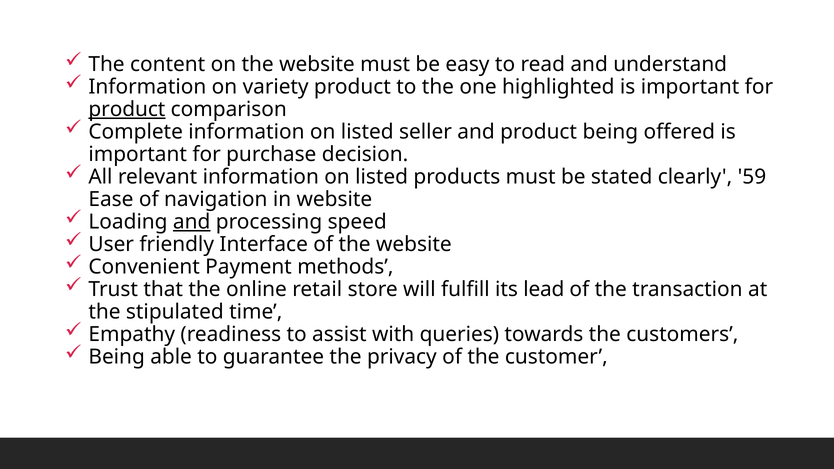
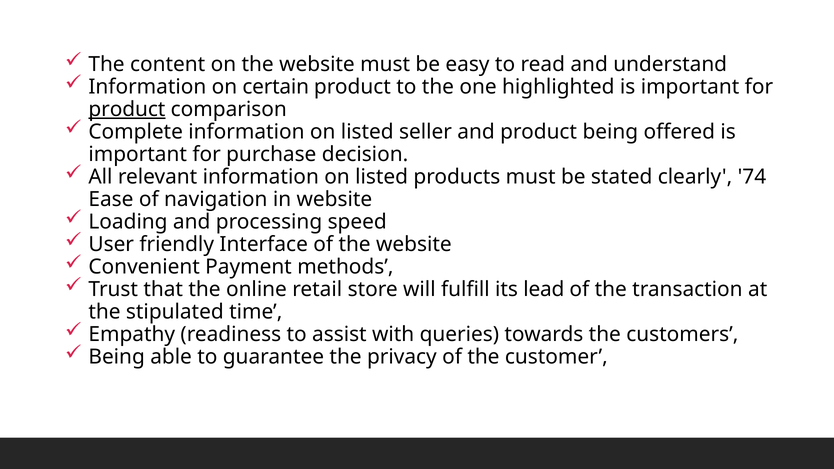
variety: variety -> certain
59: 59 -> 74
and at (192, 222) underline: present -> none
